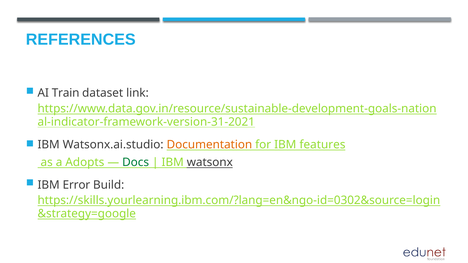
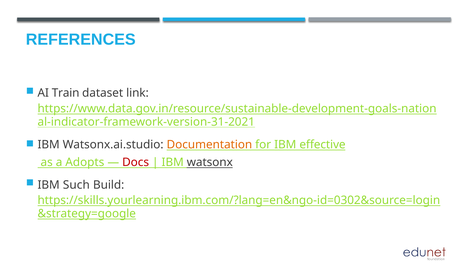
features: features -> effective
Docs colour: green -> red
Error: Error -> Such
